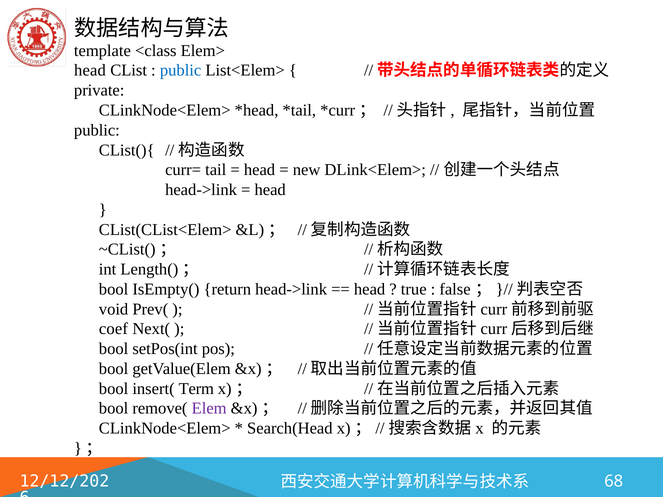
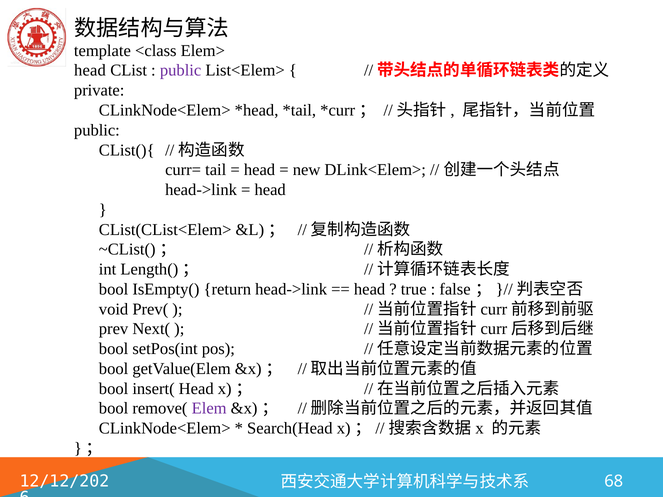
public at (181, 71) colour: blue -> purple
coef: coef -> prev
insert( Term: Term -> Head
